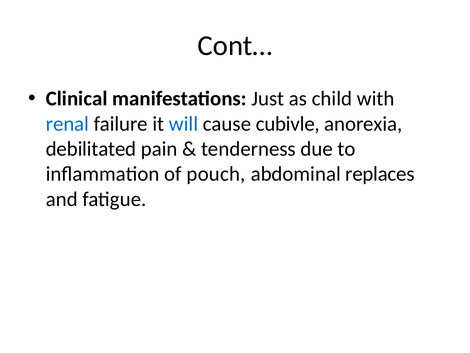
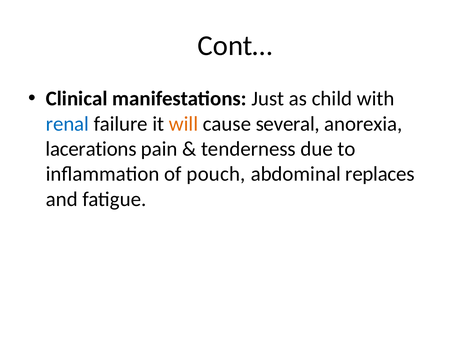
will colour: blue -> orange
cubivle: cubivle -> several
debilitated: debilitated -> lacerations
